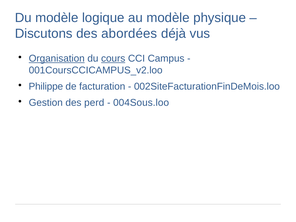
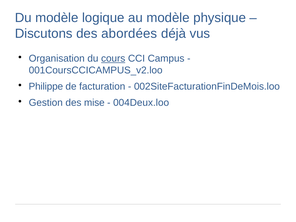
Organisation underline: present -> none
perd: perd -> mise
004Sous.loo: 004Sous.loo -> 004Deux.loo
